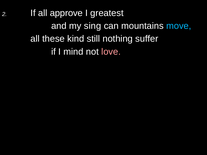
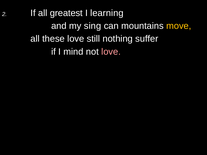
approve: approve -> greatest
greatest: greatest -> learning
move colour: light blue -> yellow
these kind: kind -> love
